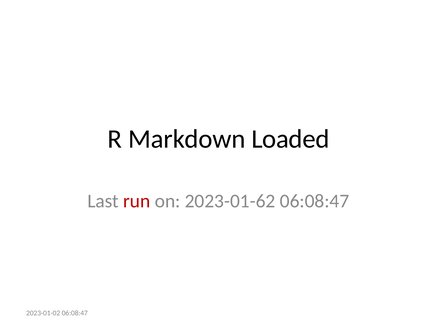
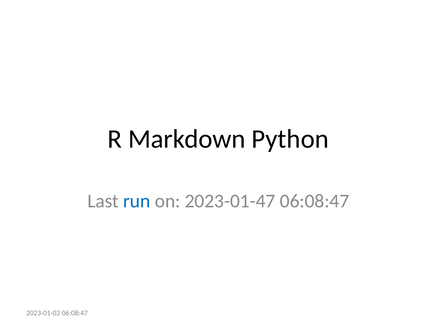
Loaded: Loaded -> Python
run colour: red -> blue
2023-01-62: 2023-01-62 -> 2023-01-47
